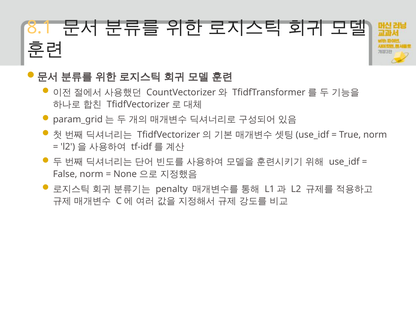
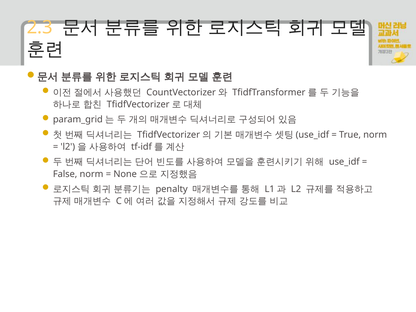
8.1: 8.1 -> 2.3
